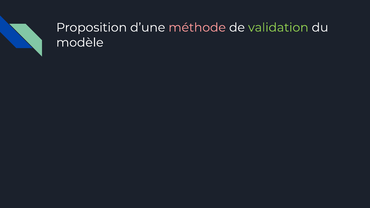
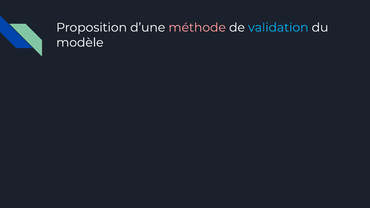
validation colour: light green -> light blue
